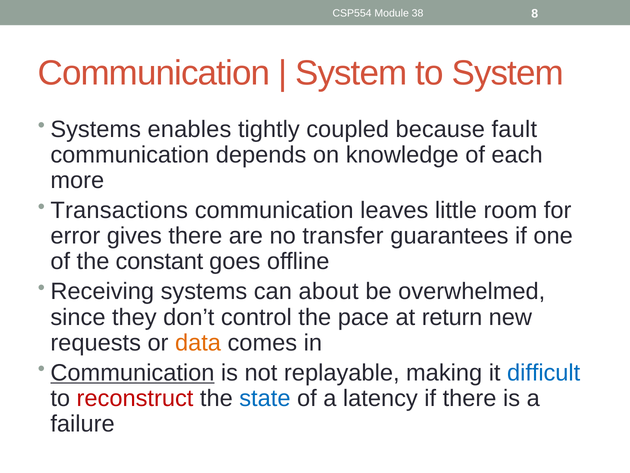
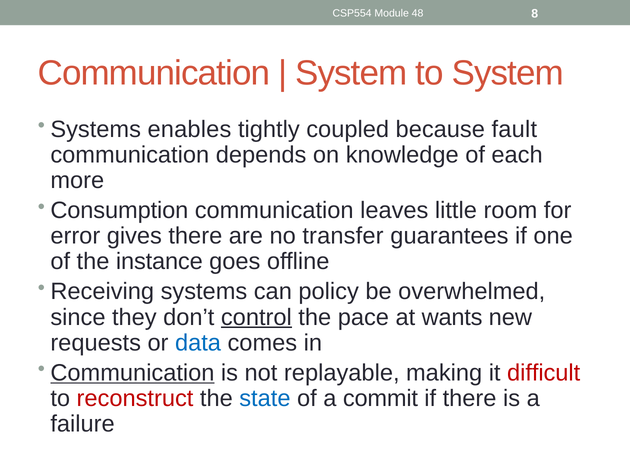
38: 38 -> 48
Transactions: Transactions -> Consumption
constant: constant -> instance
about: about -> policy
control underline: none -> present
return: return -> wants
data colour: orange -> blue
difficult colour: blue -> red
latency: latency -> commit
